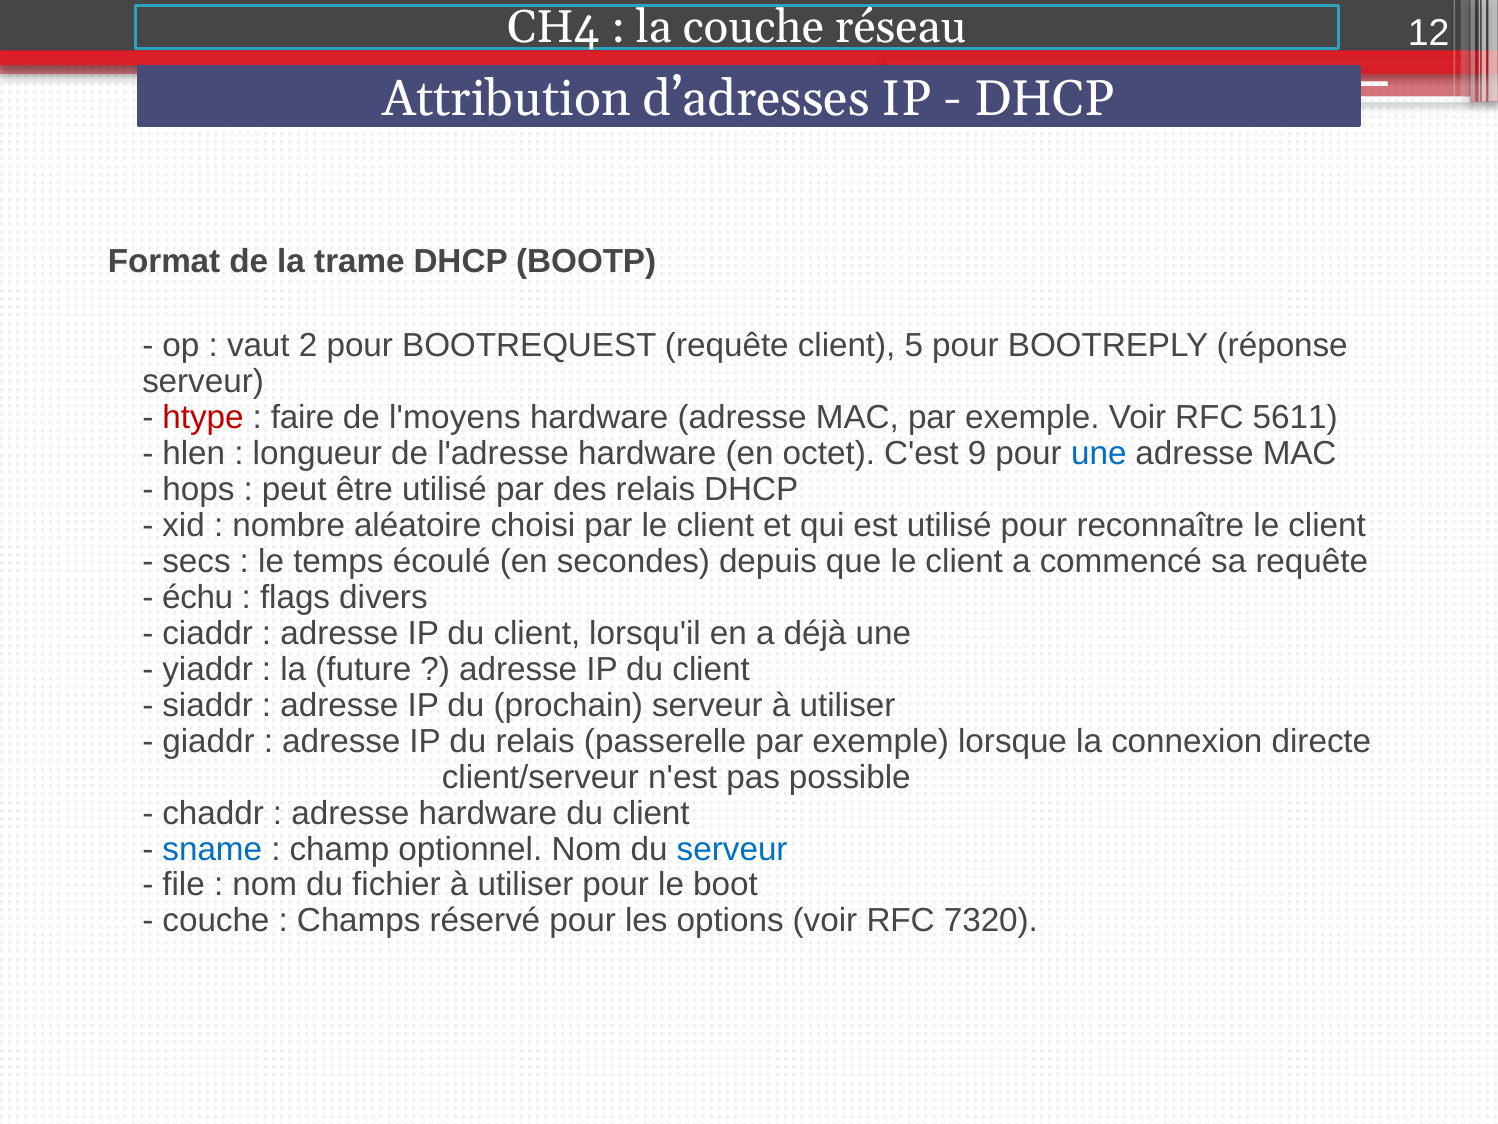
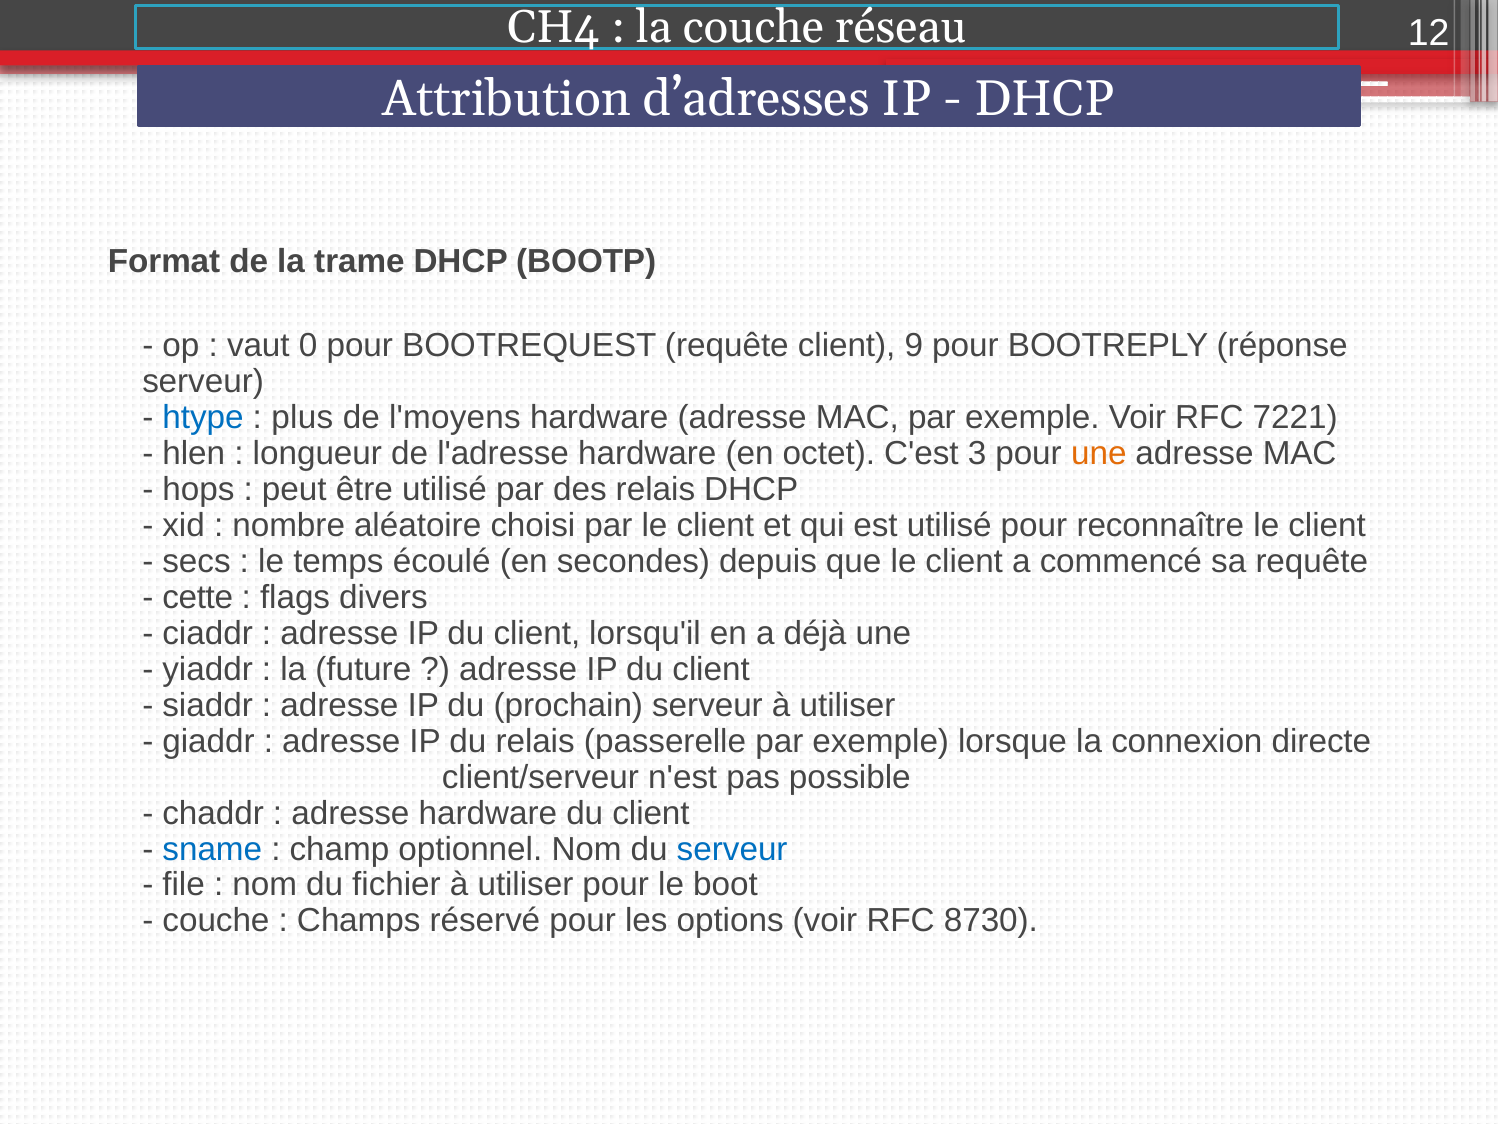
2: 2 -> 0
5: 5 -> 9
htype colour: red -> blue
faire: faire -> plus
5611: 5611 -> 7221
9: 9 -> 3
une at (1099, 454) colour: blue -> orange
échu: échu -> cette
7320: 7320 -> 8730
